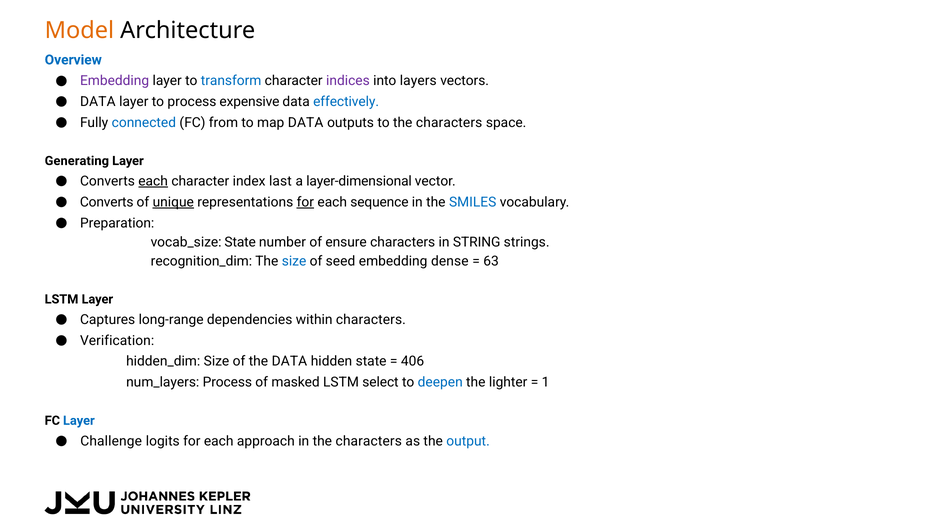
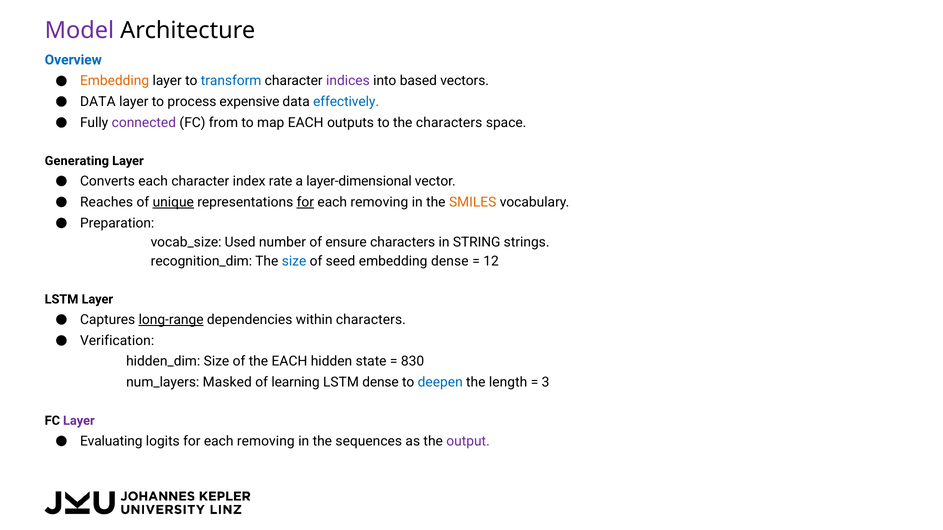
Model colour: orange -> purple
Embedding at (115, 81) colour: purple -> orange
layers: layers -> based
connected colour: blue -> purple
map DATA: DATA -> EACH
each at (153, 181) underline: present -> none
last: last -> rate
Converts at (107, 202): Converts -> Reaches
sequence at (379, 202): sequence -> removing
SMILES colour: blue -> orange
vocab_size State: State -> Used
63: 63 -> 12
long-range underline: none -> present
the DATA: DATA -> EACH
406: 406 -> 830
num_layers Process: Process -> Masked
masked: masked -> learning
LSTM select: select -> dense
lighter: lighter -> length
1: 1 -> 3
Layer at (79, 421) colour: blue -> purple
Challenge: Challenge -> Evaluating
logits for each approach: approach -> removing
in the characters: characters -> sequences
output colour: blue -> purple
